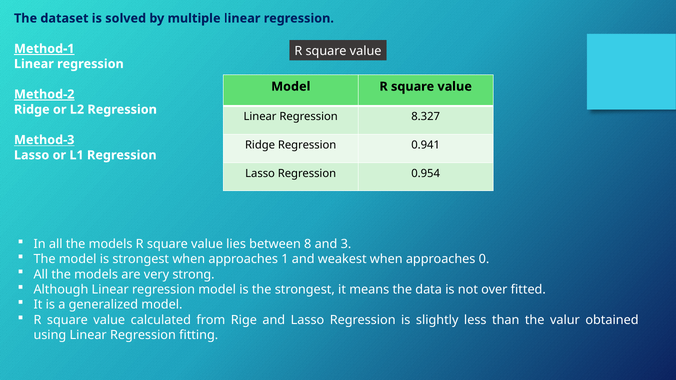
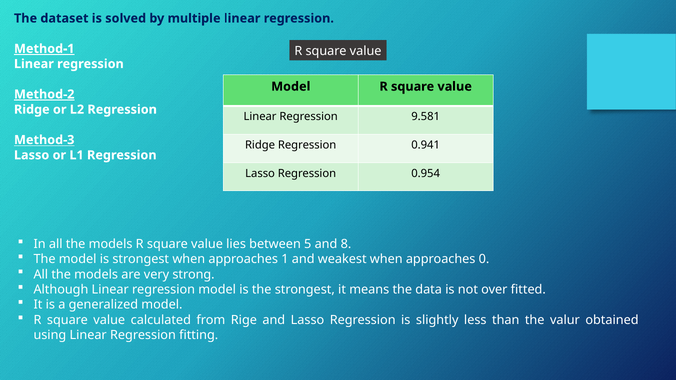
8.327: 8.327 -> 9.581
8: 8 -> 5
3: 3 -> 8
